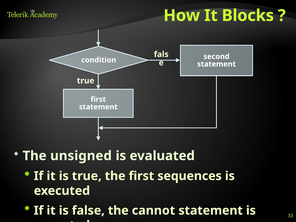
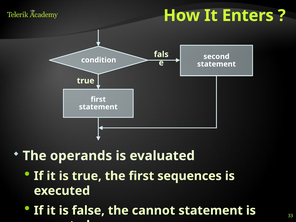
Blocks: Blocks -> Enters
unsigned: unsigned -> operands
